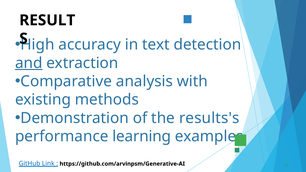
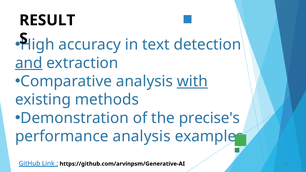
with underline: none -> present
results's: results's -> precise's
performance learning: learning -> analysis
